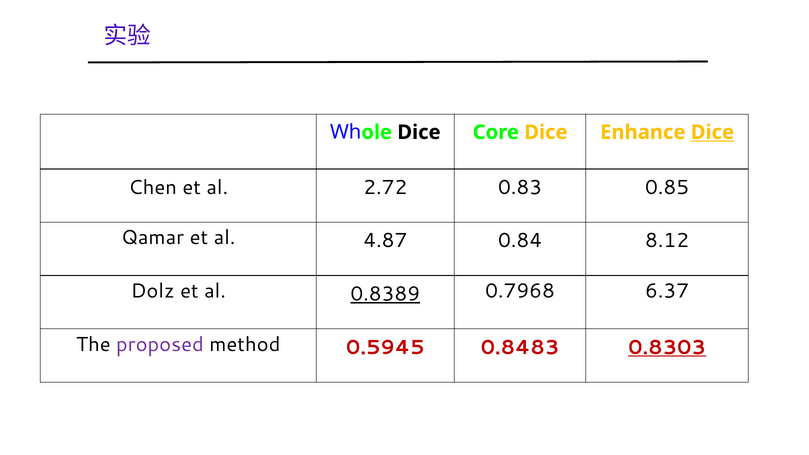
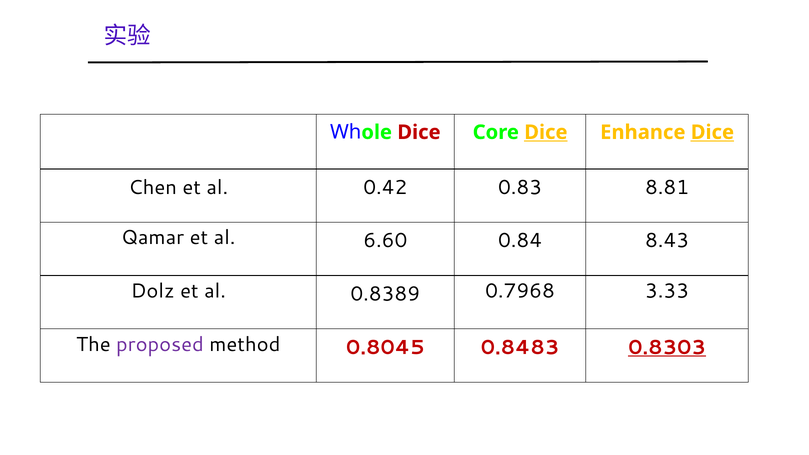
Dice at (419, 132) colour: black -> red
Dice at (546, 132) underline: none -> present
2.72: 2.72 -> 0.42
0.85: 0.85 -> 8.81
4.87: 4.87 -> 6.60
8.12: 8.12 -> 8.43
0.8389 underline: present -> none
6.37: 6.37 -> 3.33
0.5945: 0.5945 -> 0.8045
